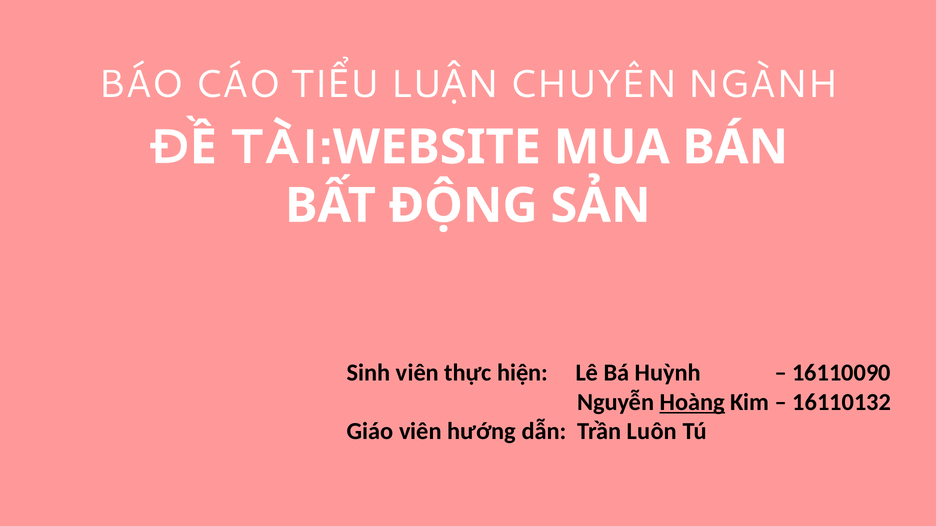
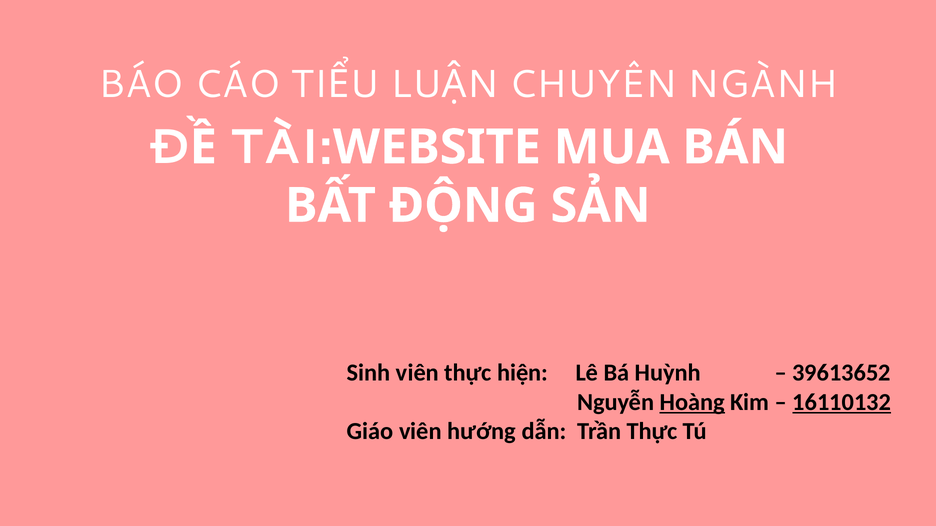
16110090: 16110090 -> 39613652
16110132 underline: none -> present
Trần Luôn: Luôn -> Thực
